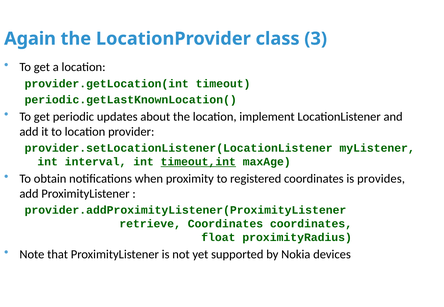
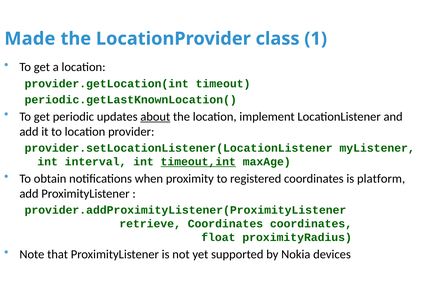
Again: Again -> Made
3: 3 -> 1
about underline: none -> present
provides: provides -> platform
